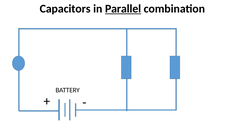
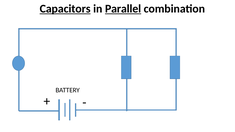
Capacitors underline: none -> present
